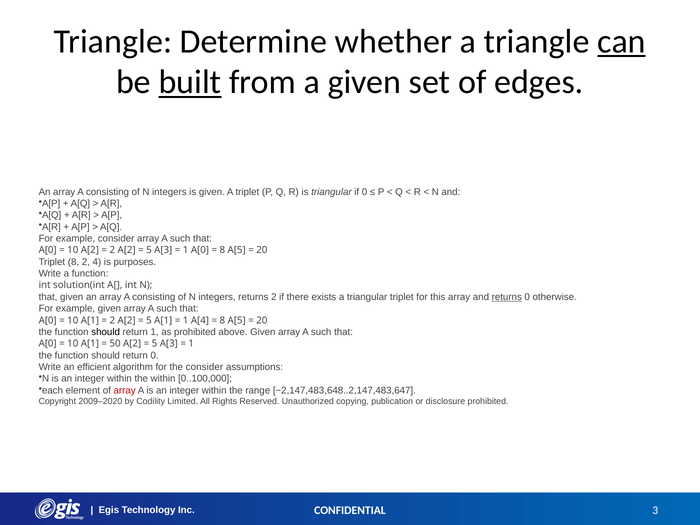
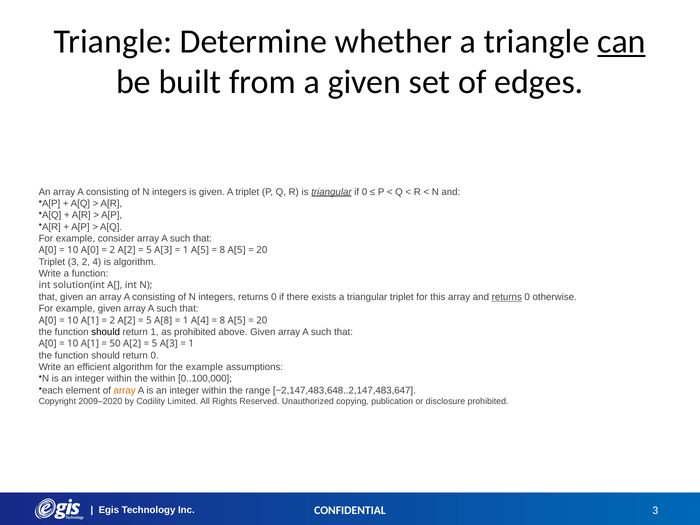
built underline: present -> none
triangular at (331, 192) underline: none -> present
10 A[2: A[2 -> A[0
1 A[0: A[0 -> A[5
Triplet 8: 8 -> 3
is purposes: purposes -> algorithm
integers returns 2: 2 -> 0
5 A[1: A[1 -> A[8
the consider: consider -> example
array at (125, 390) colour: red -> orange
